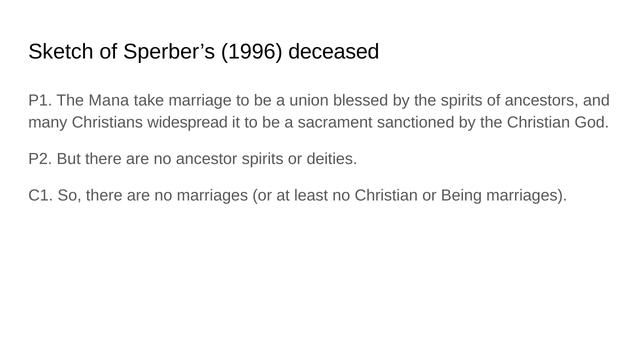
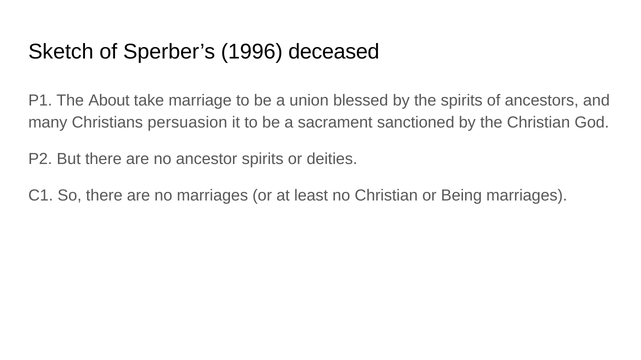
Mana: Mana -> About
widespread: widespread -> persuasion
